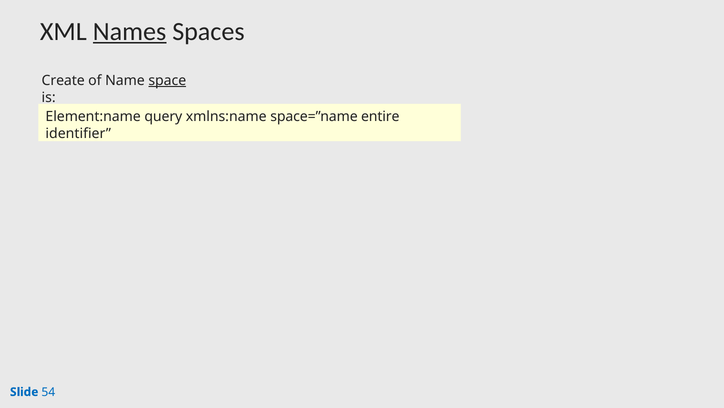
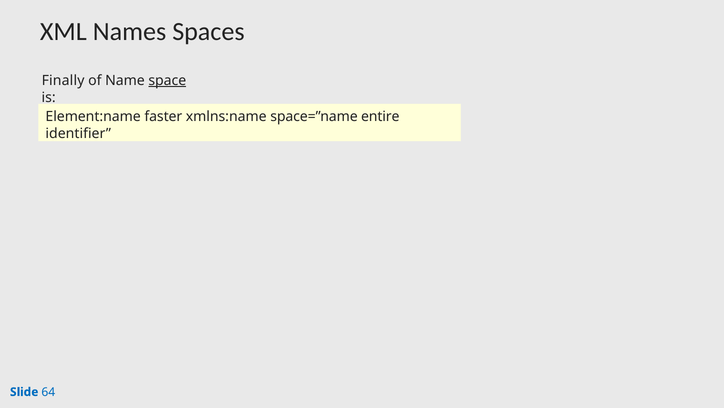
Names underline: present -> none
Create: Create -> Finally
query: query -> faster
54: 54 -> 64
